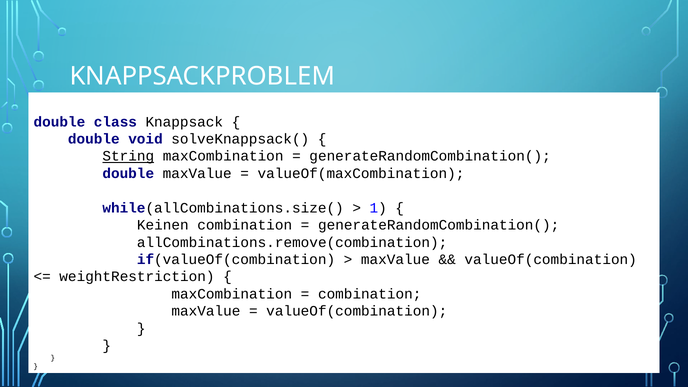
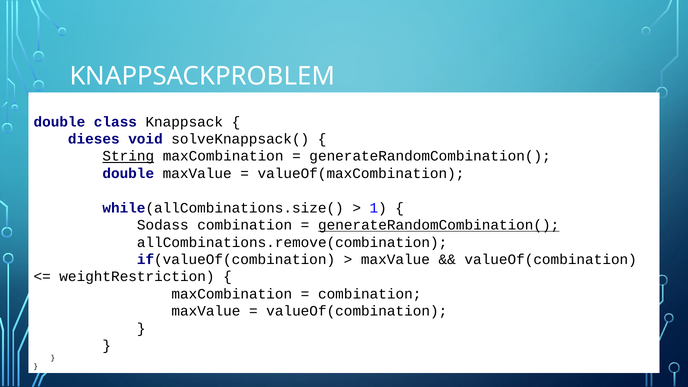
double at (94, 139): double -> dieses
Keinen: Keinen -> Sodass
generateRandomCombination( at (439, 225) underline: none -> present
